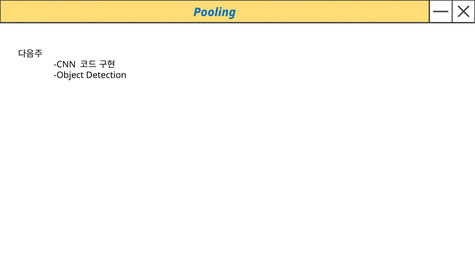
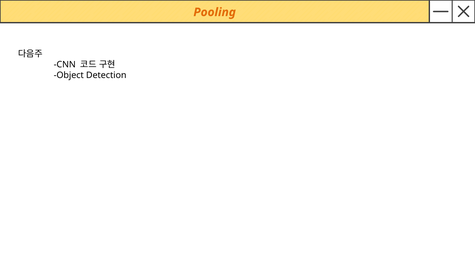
Pooling colour: blue -> orange
